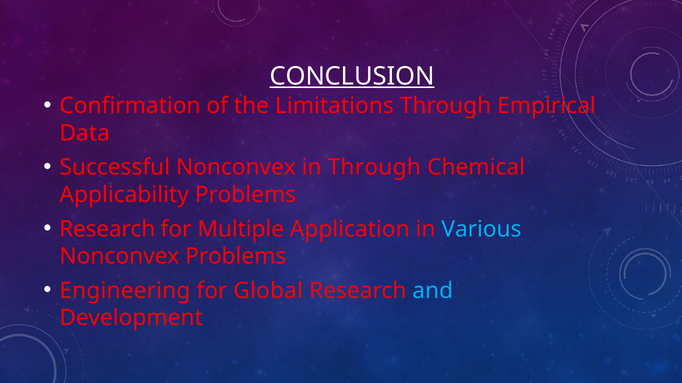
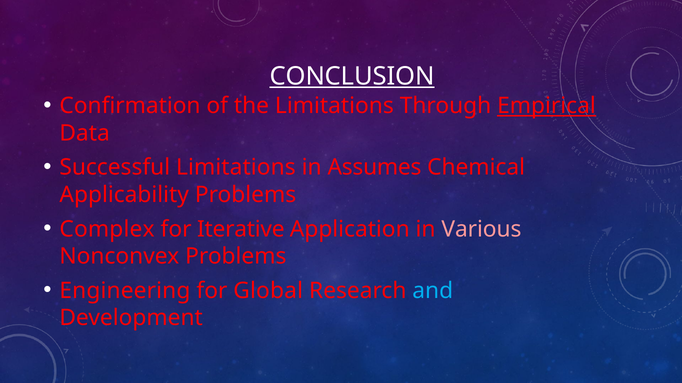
Empirical underline: none -> present
Successful Nonconvex: Nonconvex -> Limitations
in Through: Through -> Assumes
Research at (107, 229): Research -> Complex
Multiple: Multiple -> Iterative
Various colour: light blue -> pink
